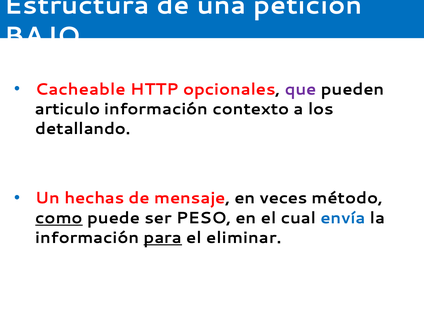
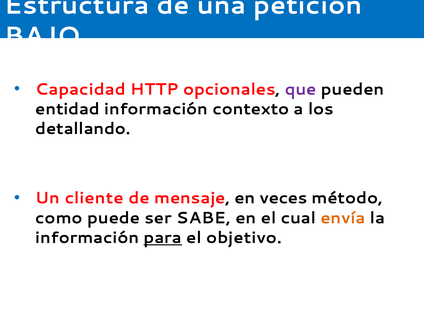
Cacheable: Cacheable -> Capacidad
articulo: articulo -> entidad
hechas: hechas -> cliente
como underline: present -> none
PESO: PESO -> SABE
envía colour: blue -> orange
eliminar: eliminar -> objetivo
